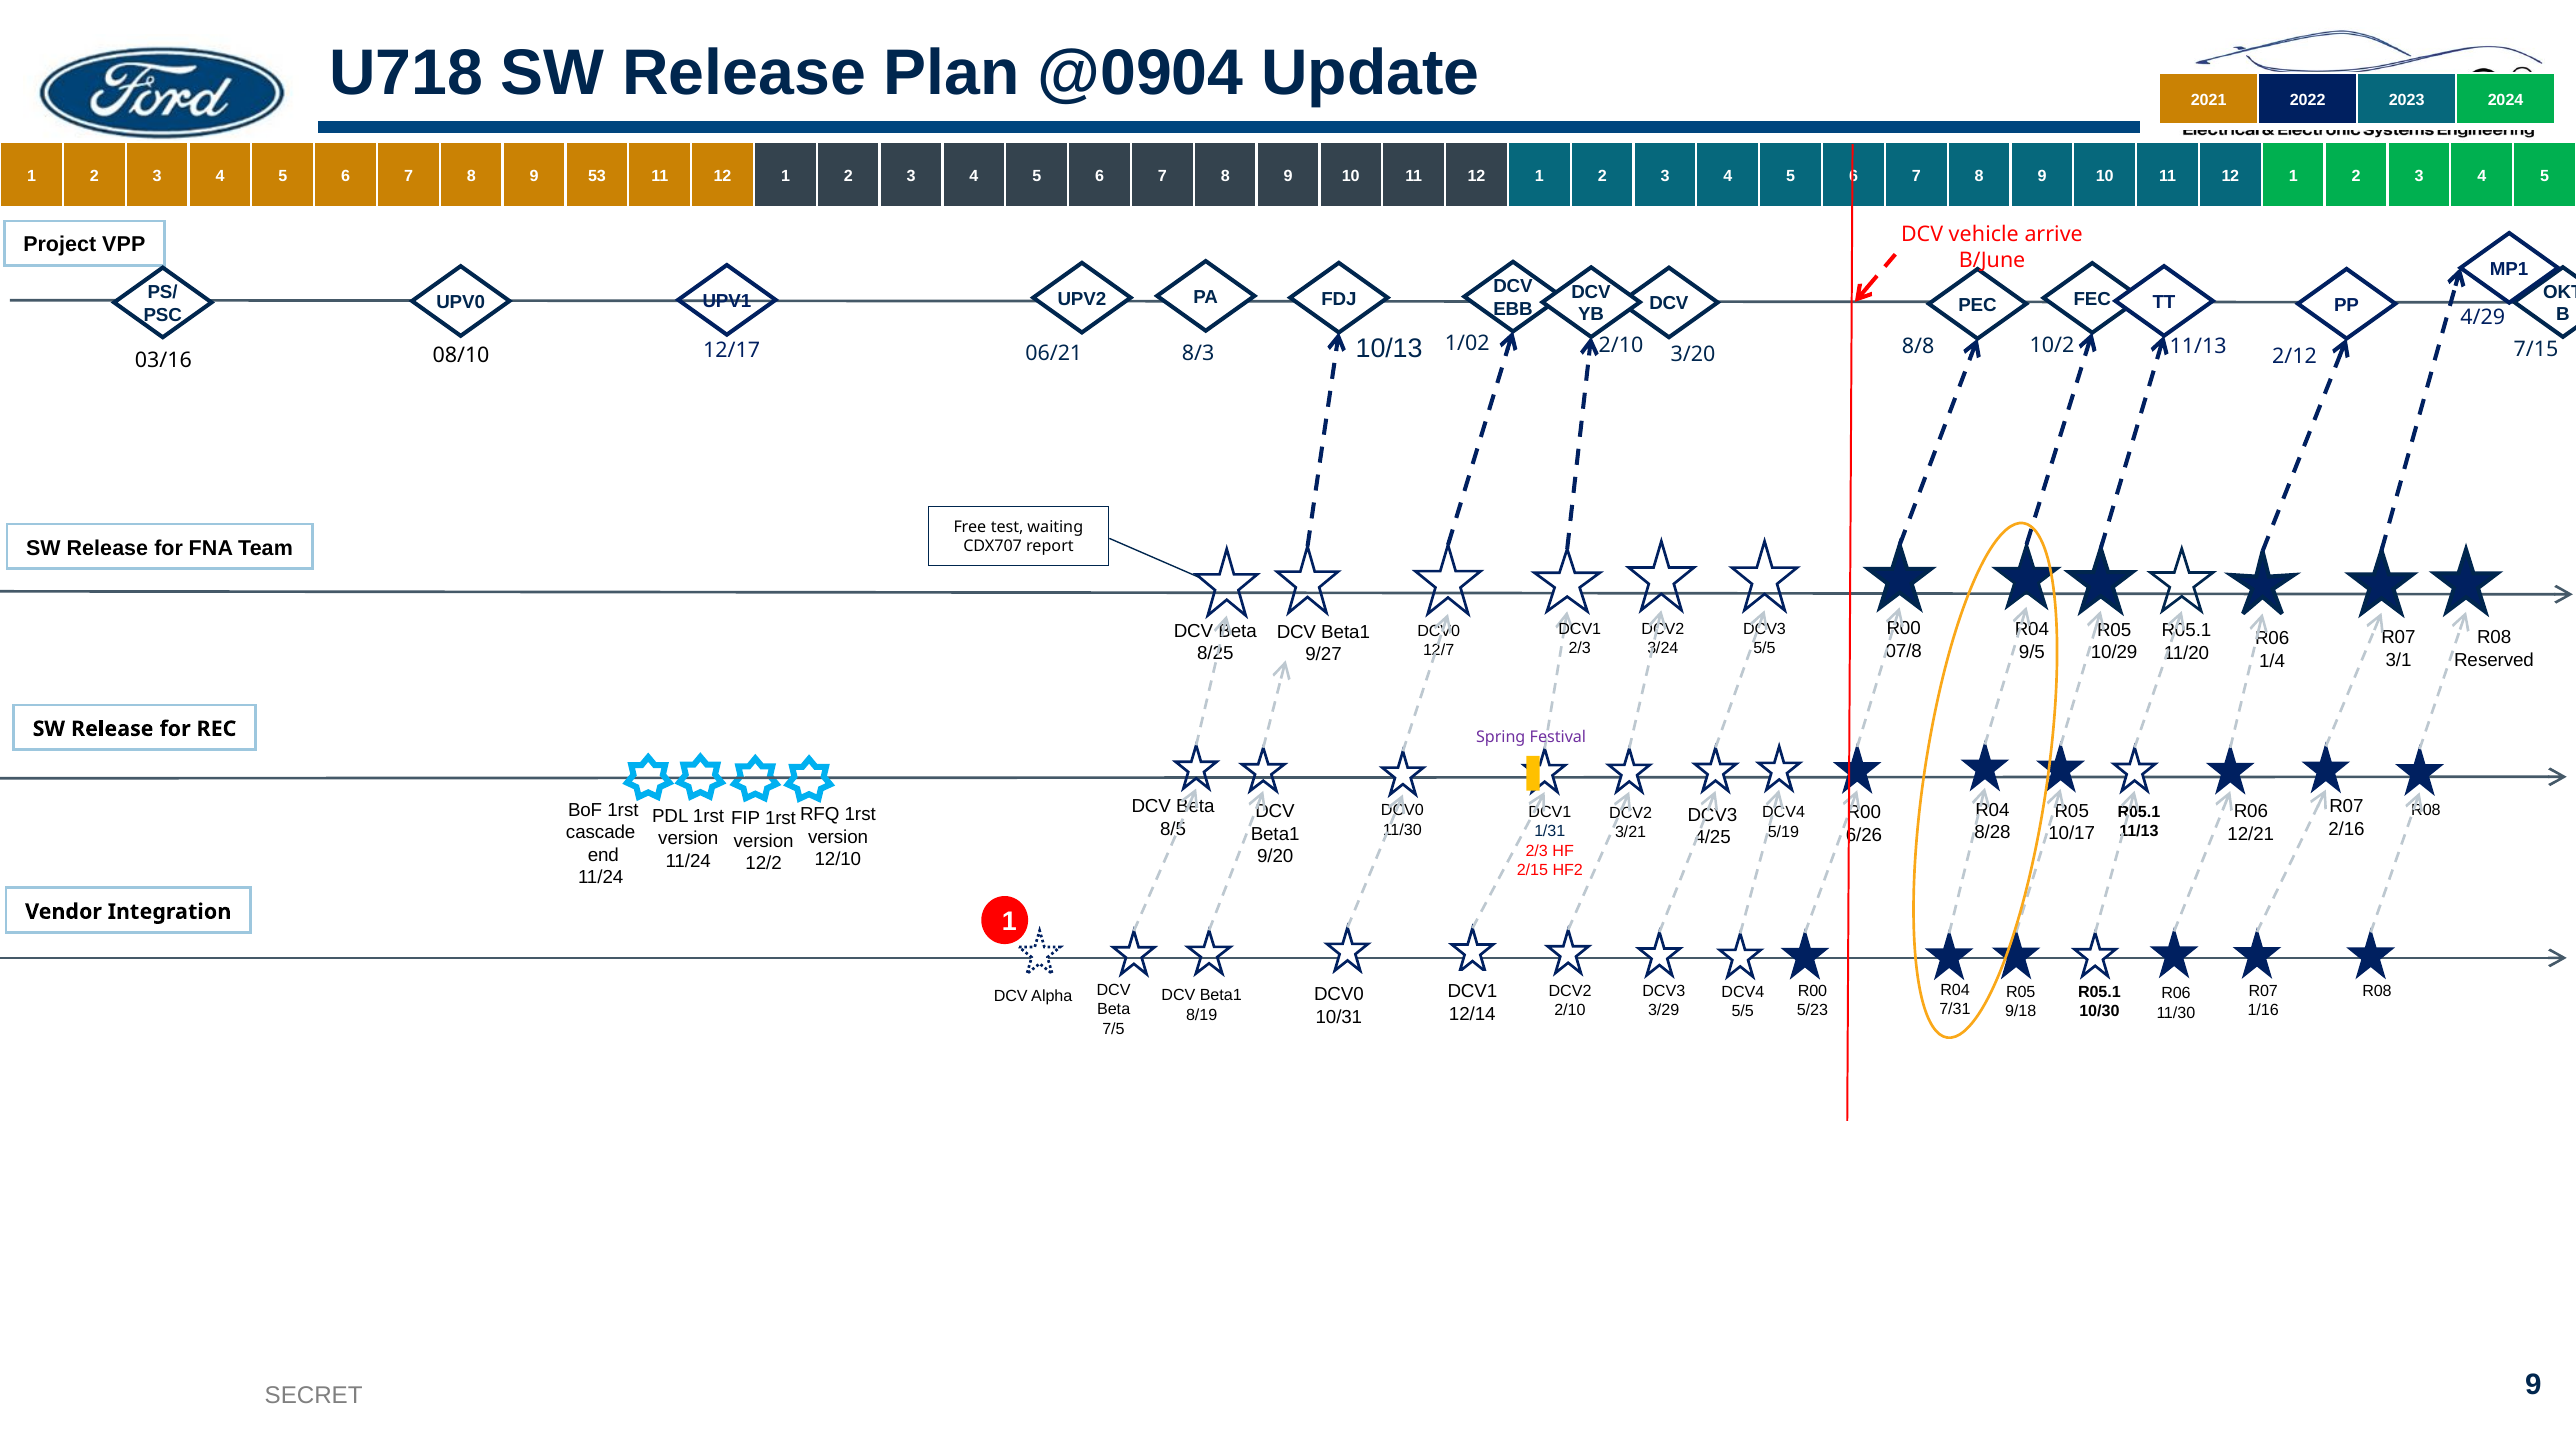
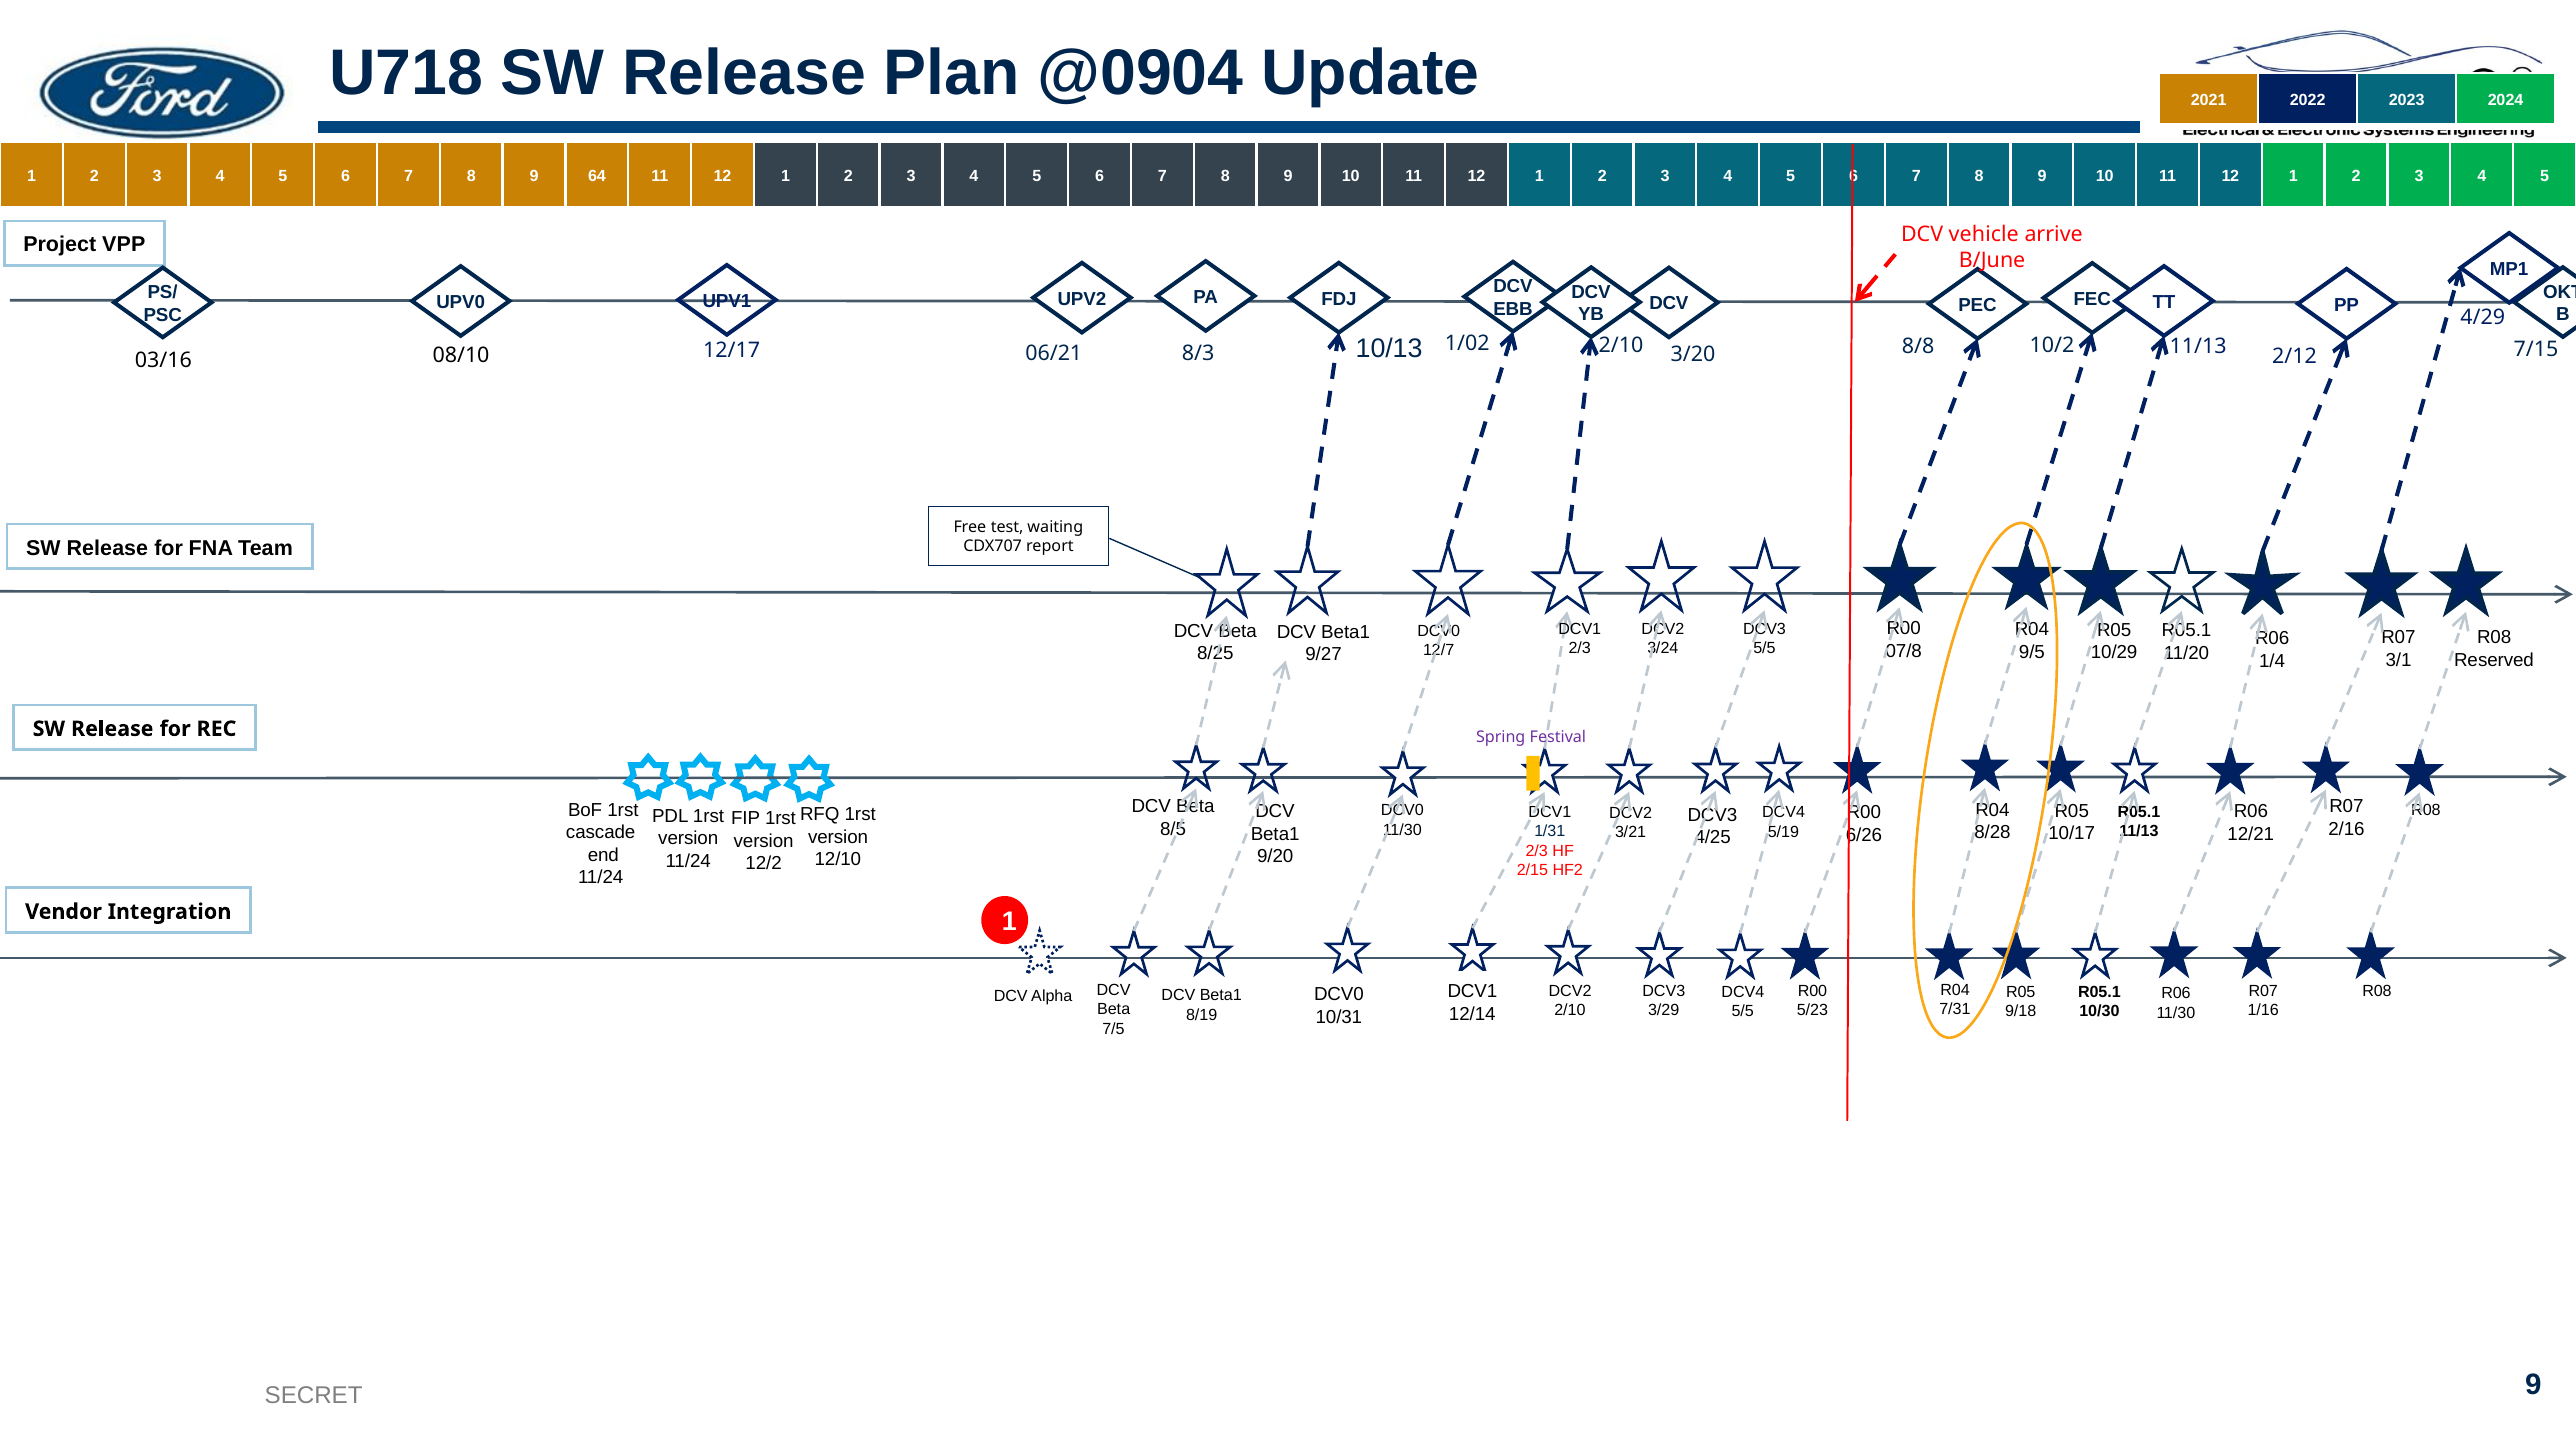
53: 53 -> 64
